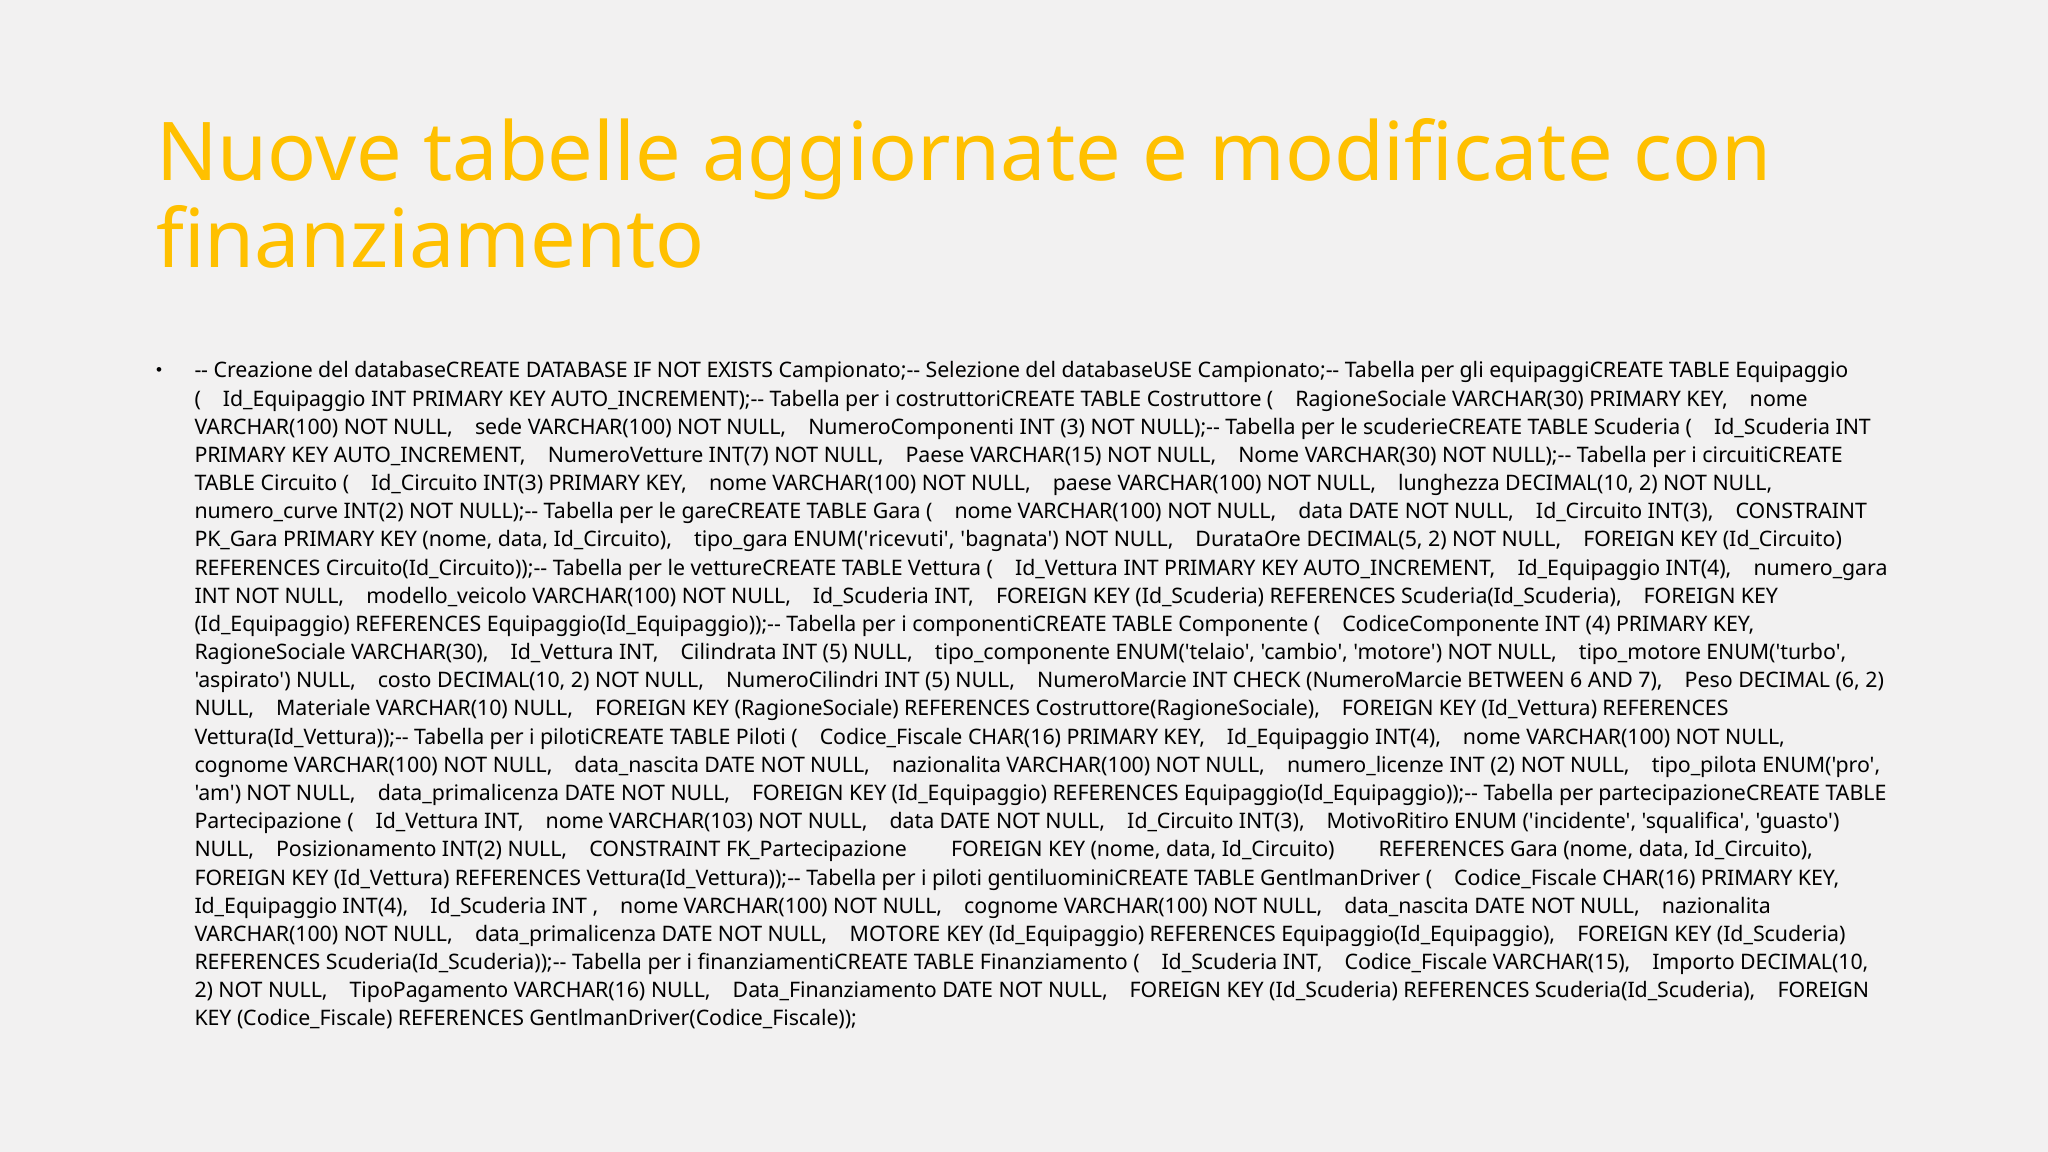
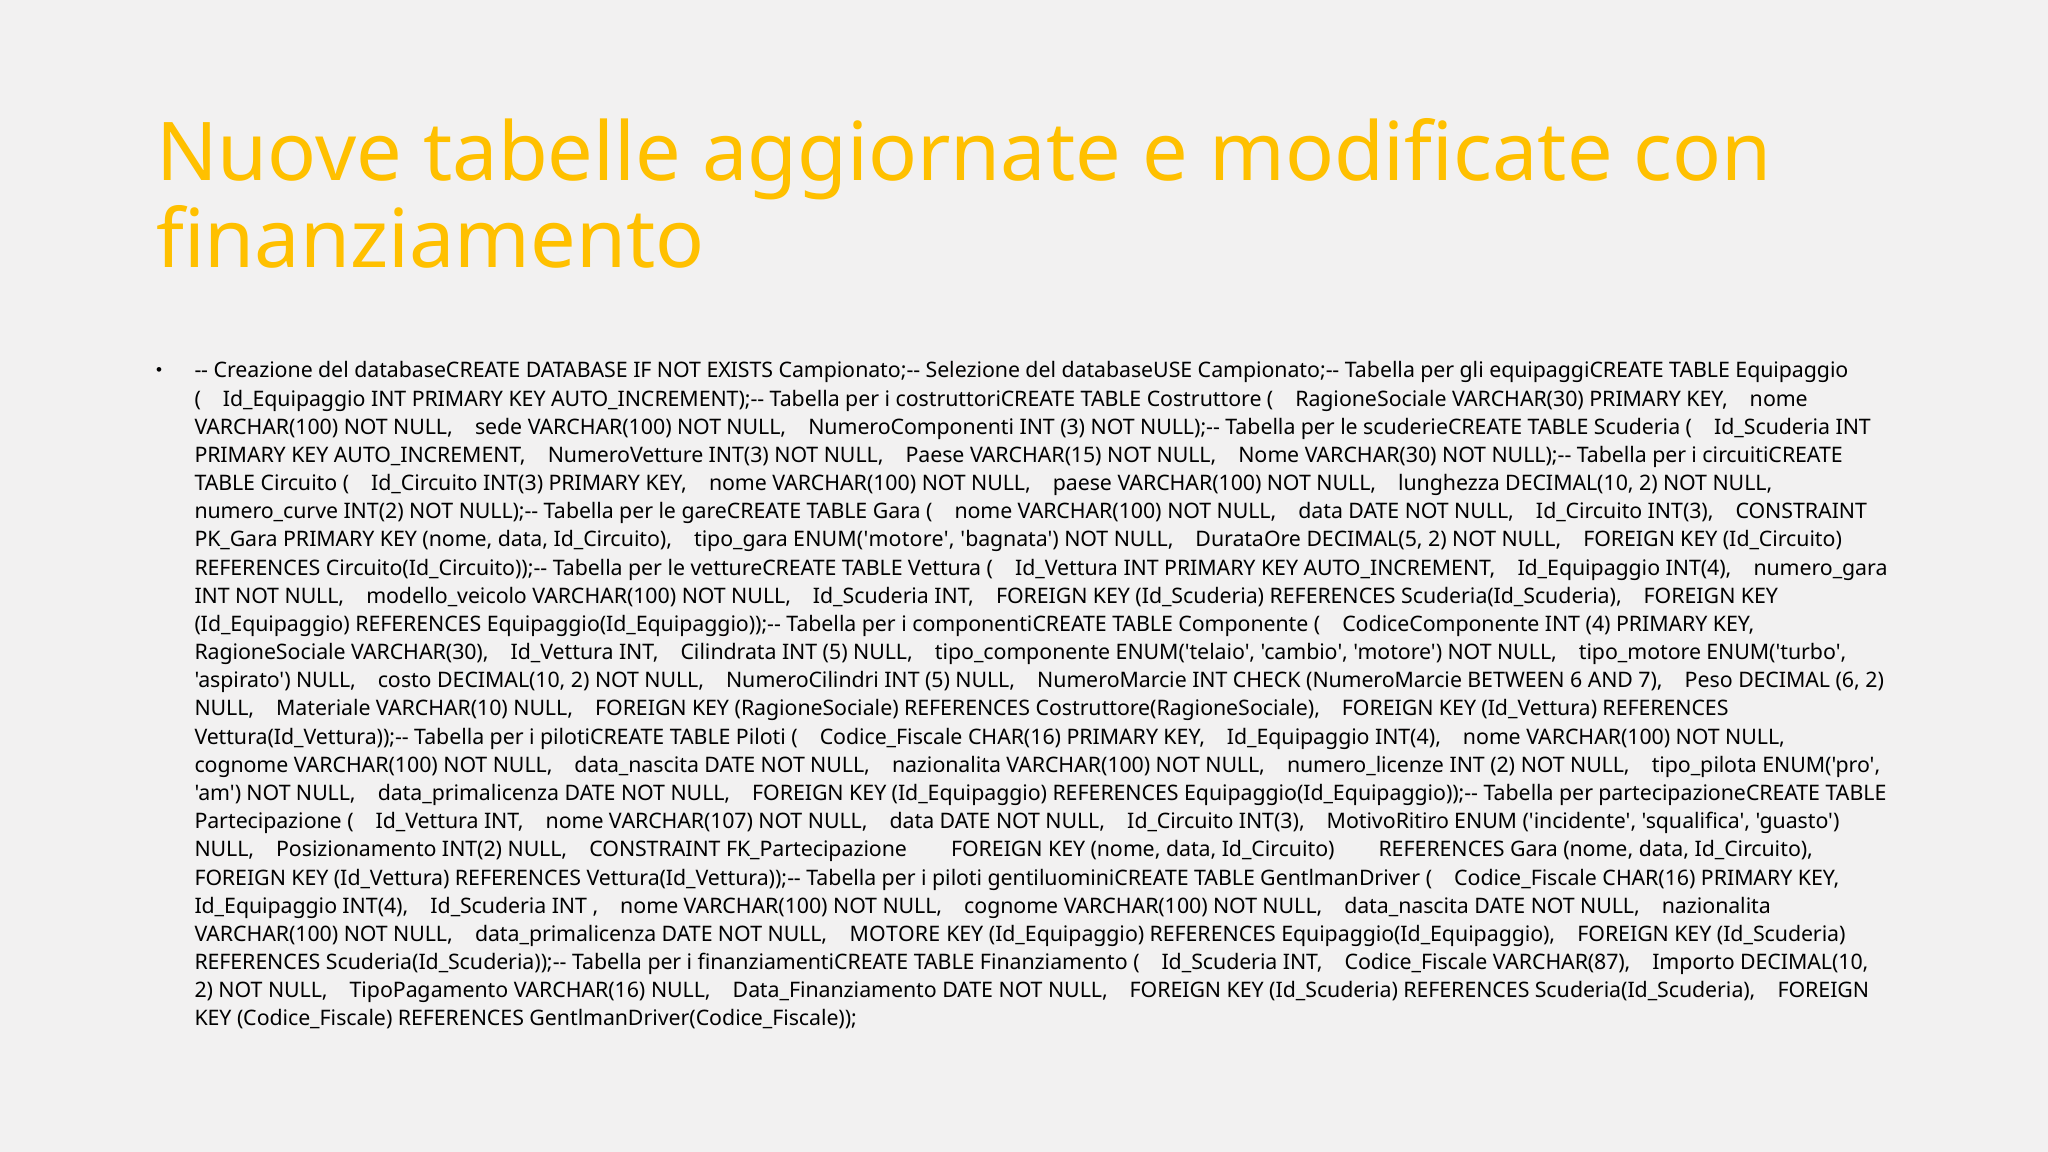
NumeroVetture INT(7: INT(7 -> INT(3
ENUM('ricevuti: ENUM('ricevuti -> ENUM('motore
VARCHAR(103: VARCHAR(103 -> VARCHAR(107
Codice_Fiscale VARCHAR(15: VARCHAR(15 -> VARCHAR(87
